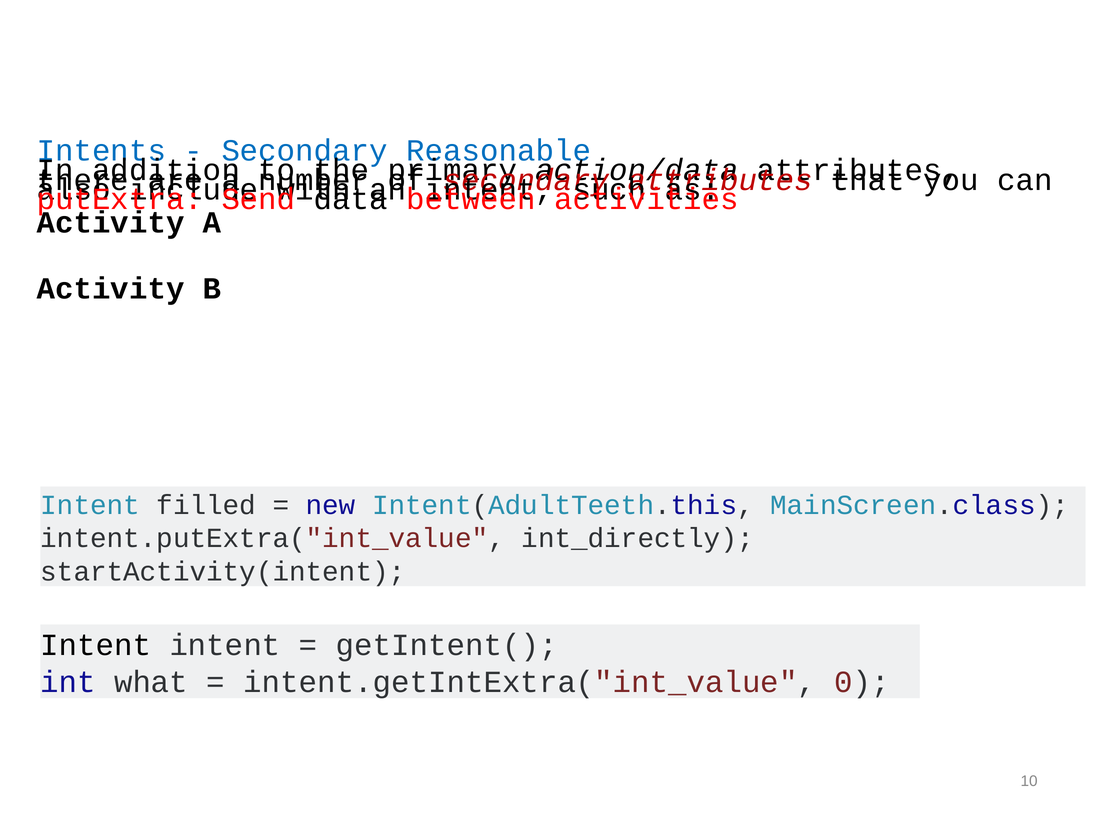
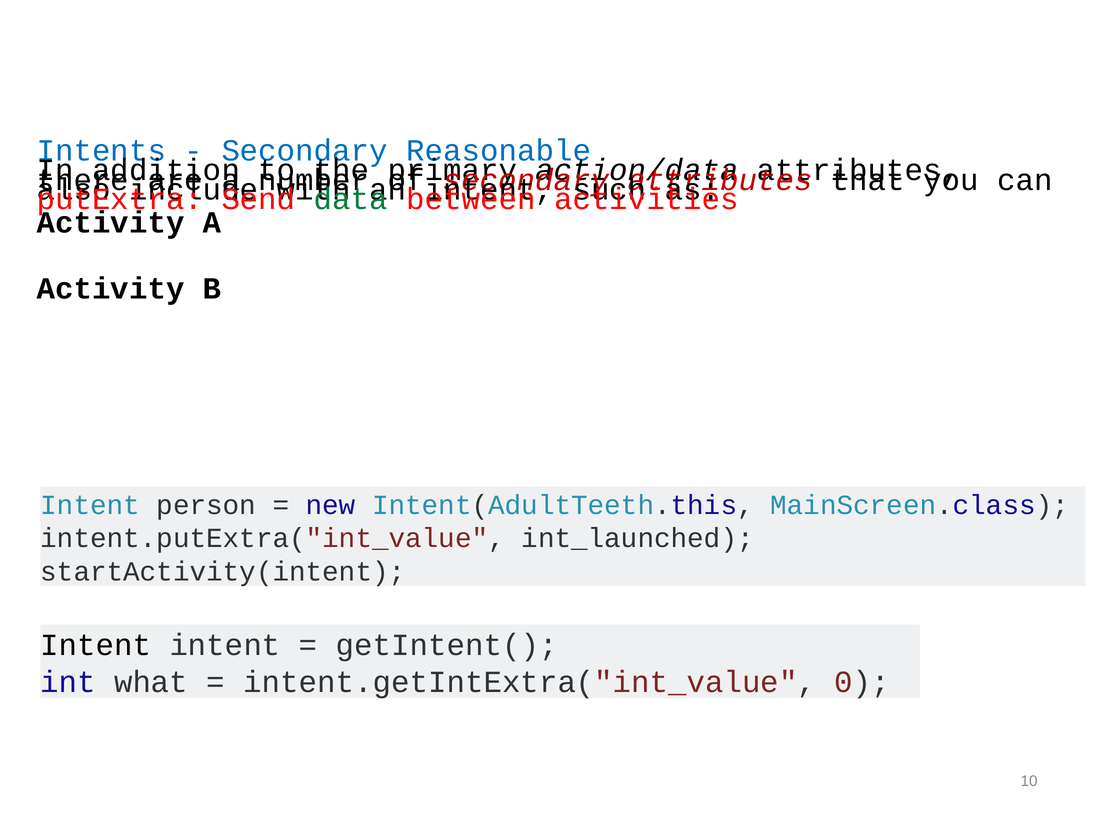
data colour: black -> green
filled: filled -> person
int_directly: int_directly -> int_launched
